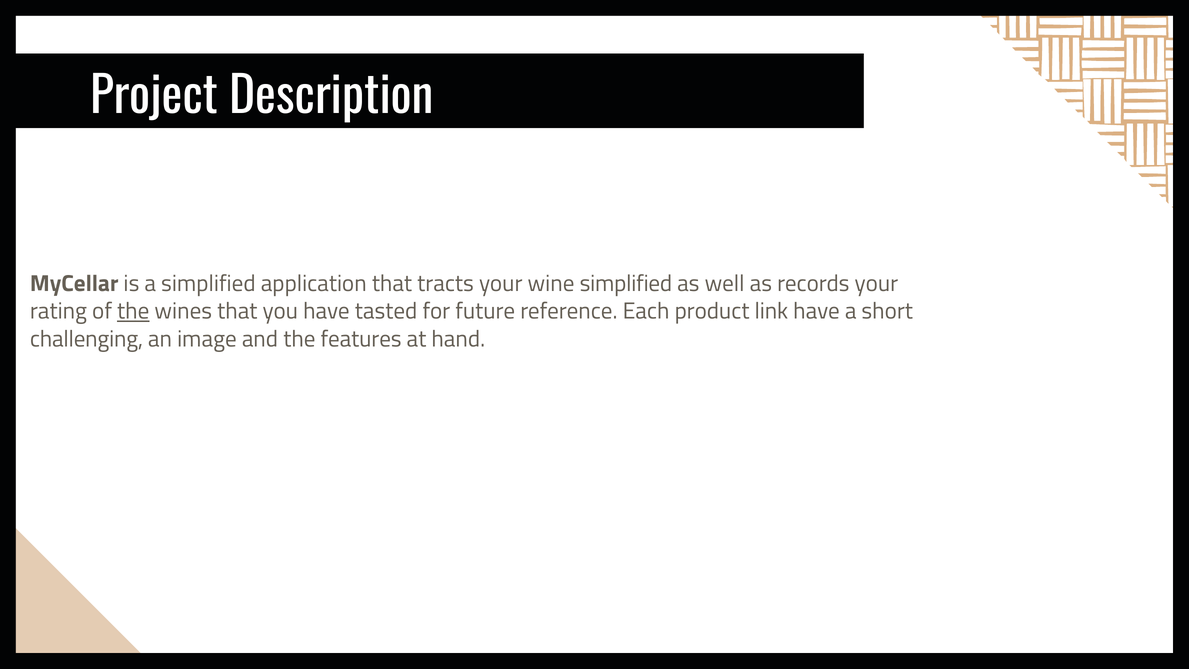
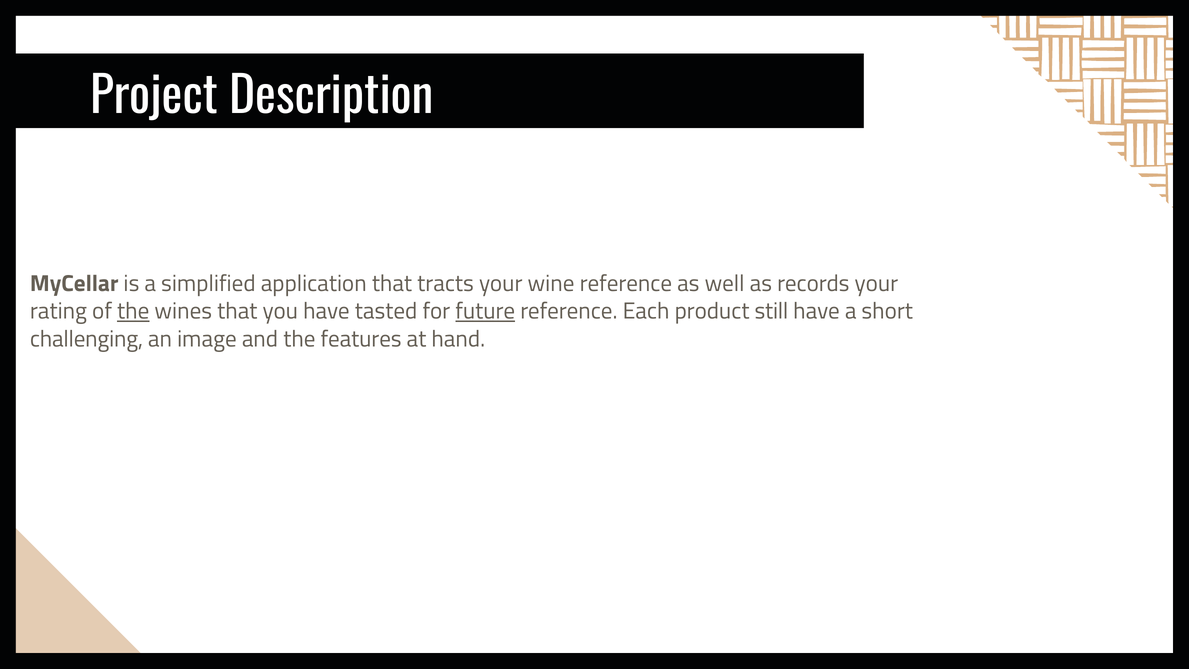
wine simplified: simplified -> reference
future underline: none -> present
link: link -> still
